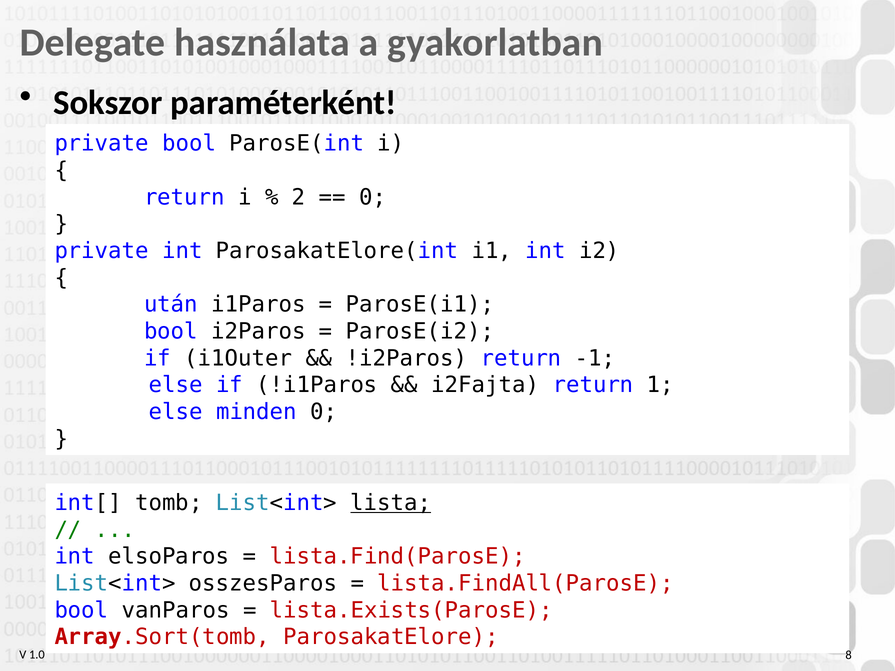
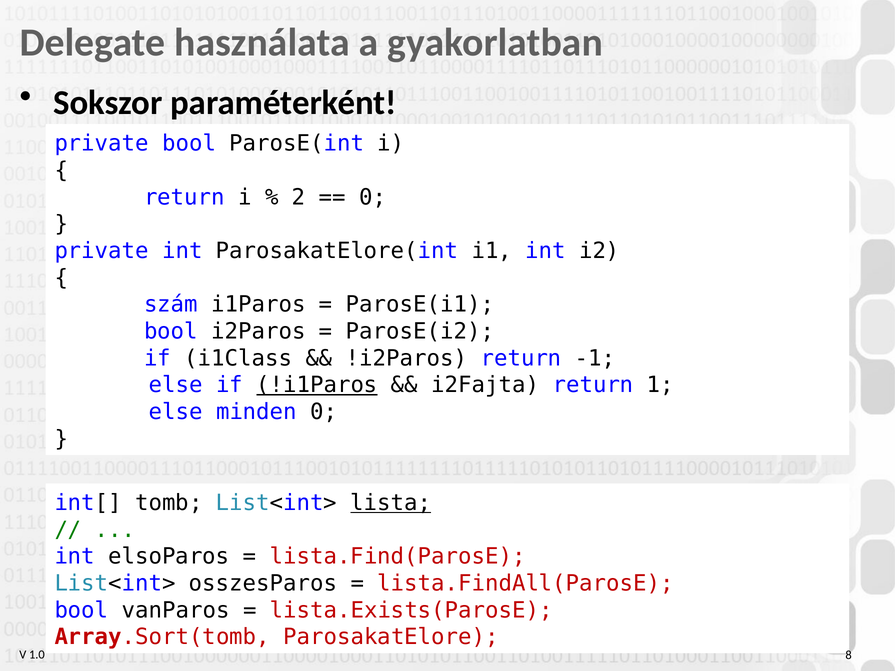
után: után -> szám
i1Outer: i1Outer -> i1Class
!i1Paros underline: none -> present
